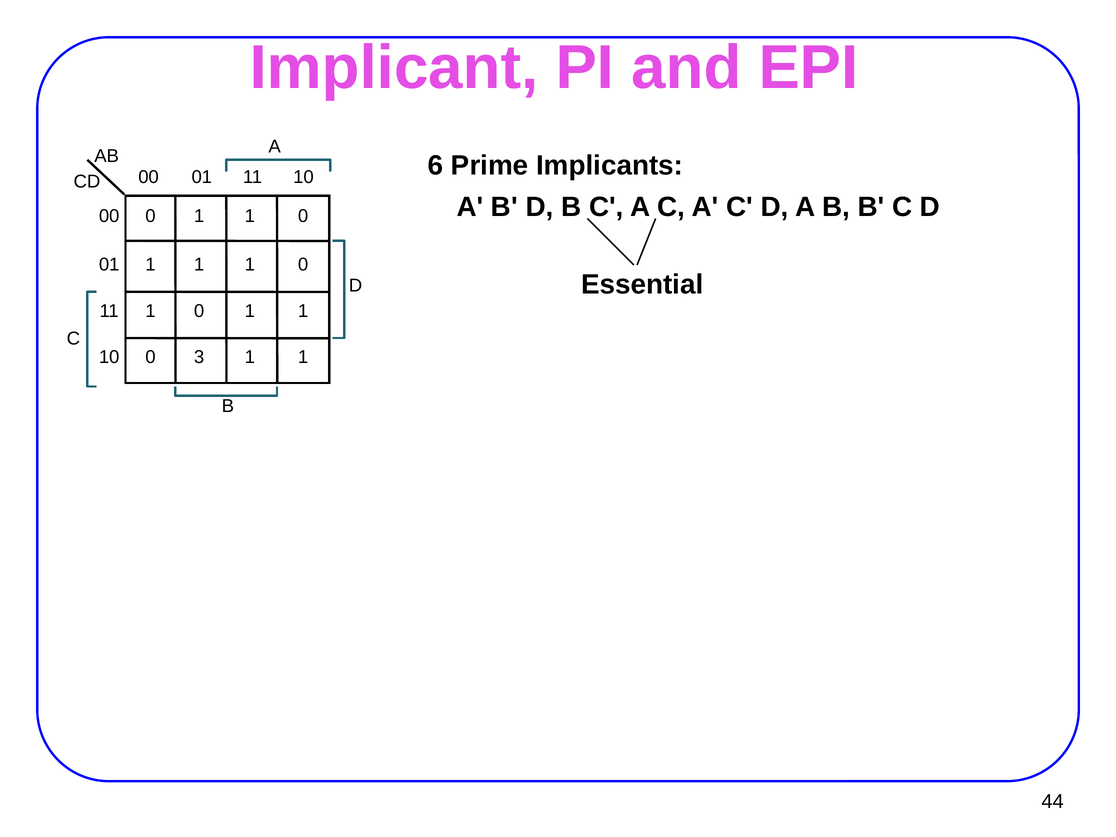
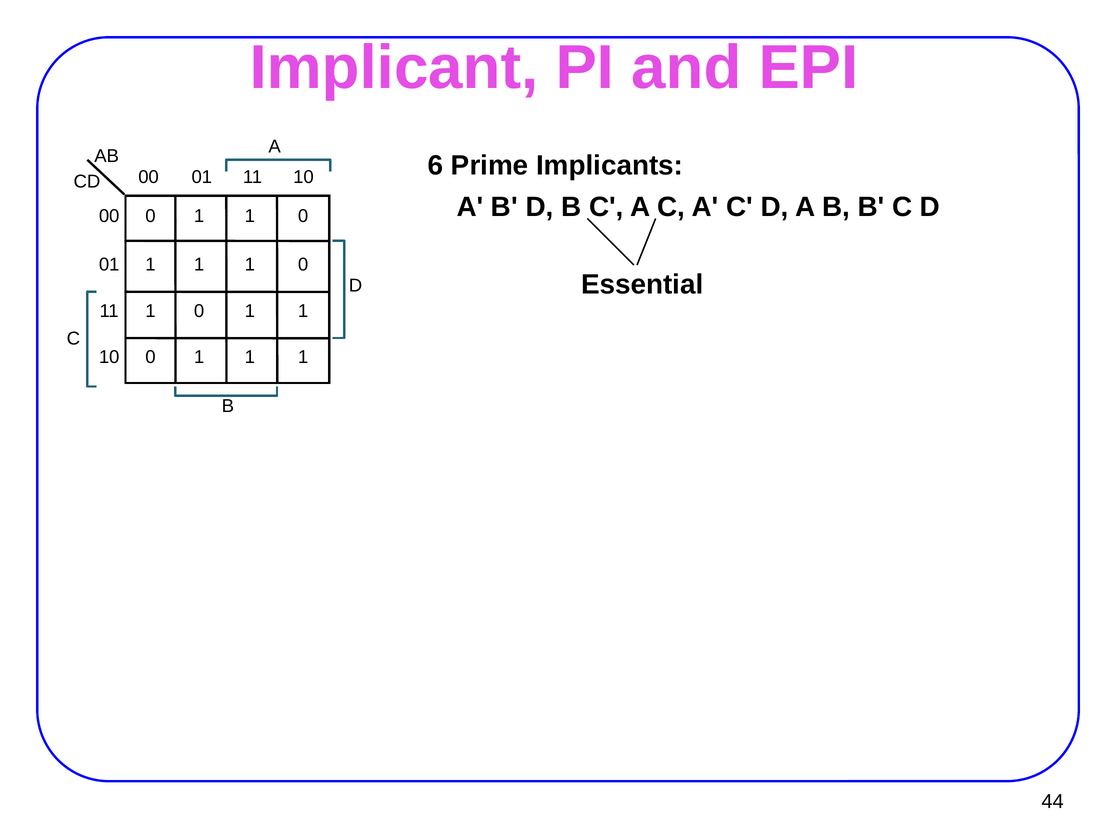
3 at (199, 357): 3 -> 1
